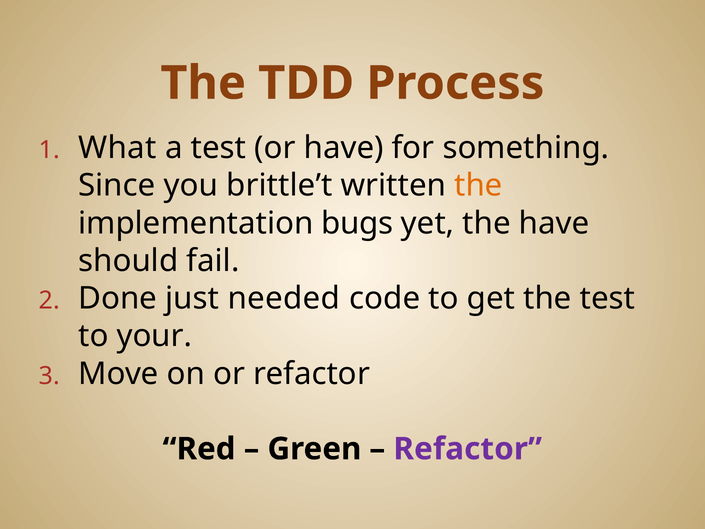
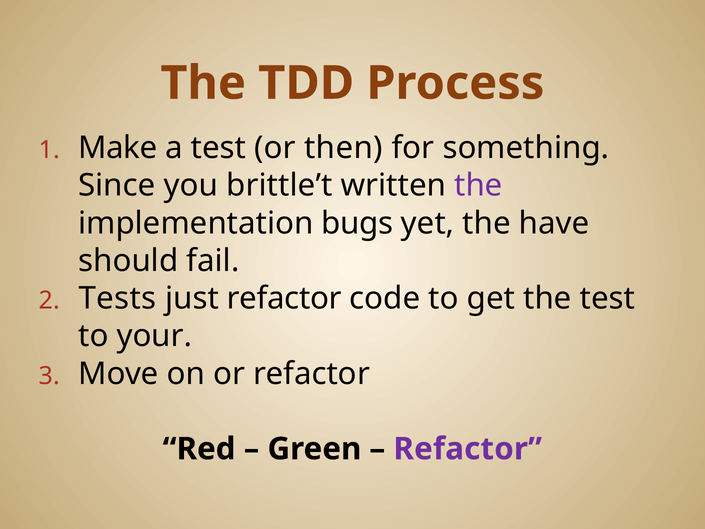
What: What -> Make
or have: have -> then
the at (478, 185) colour: orange -> purple
Done: Done -> Tests
just needed: needed -> refactor
